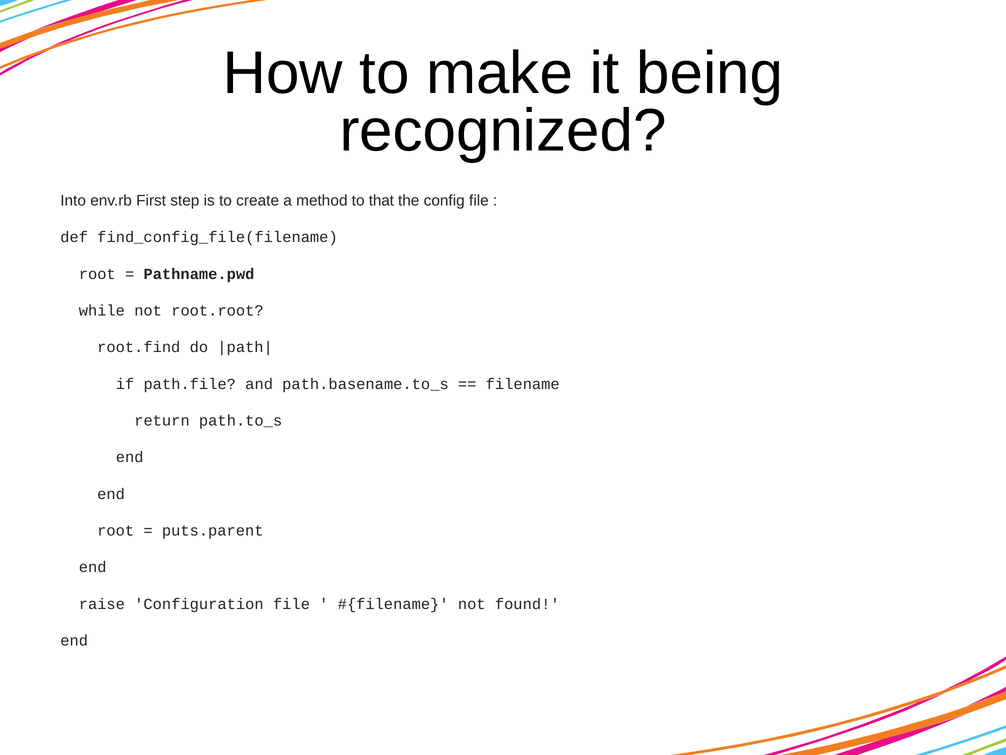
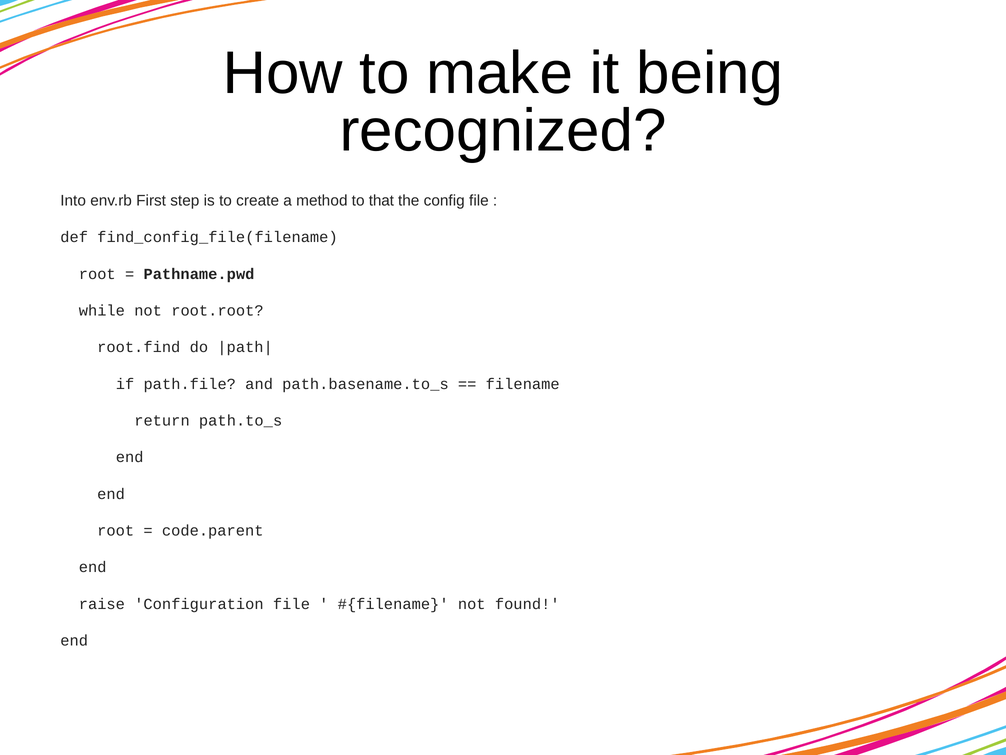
puts.parent: puts.parent -> code.parent
